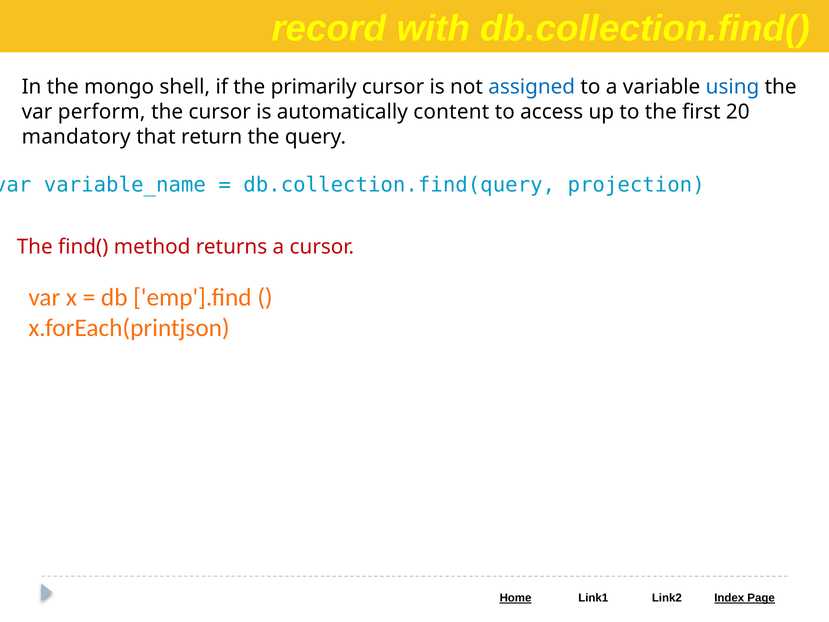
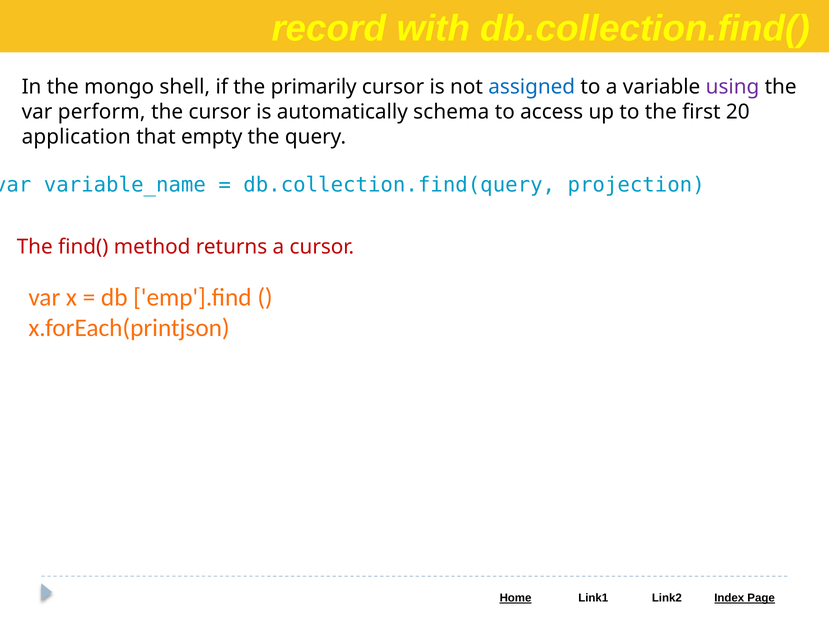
using colour: blue -> purple
content: content -> schema
mandatory: mandatory -> application
return: return -> empty
